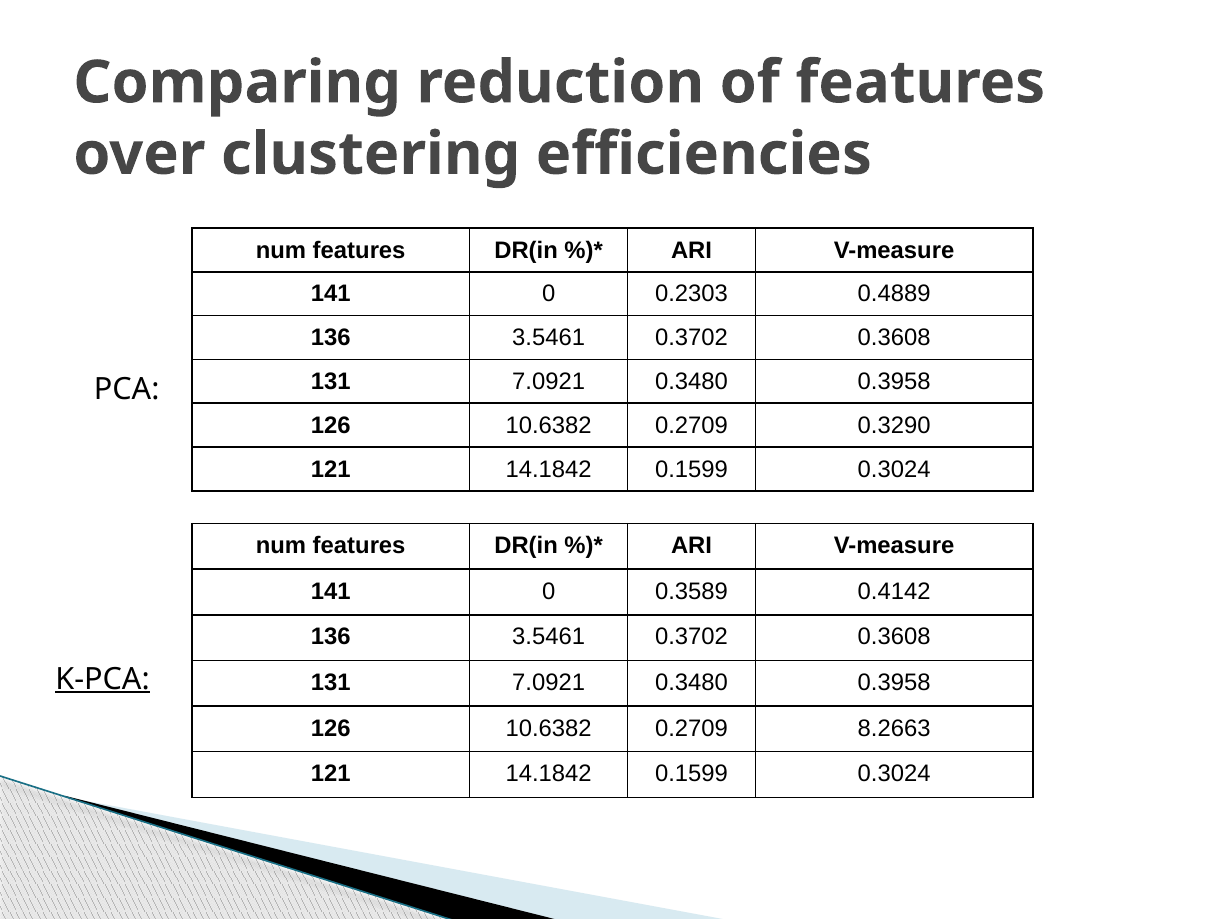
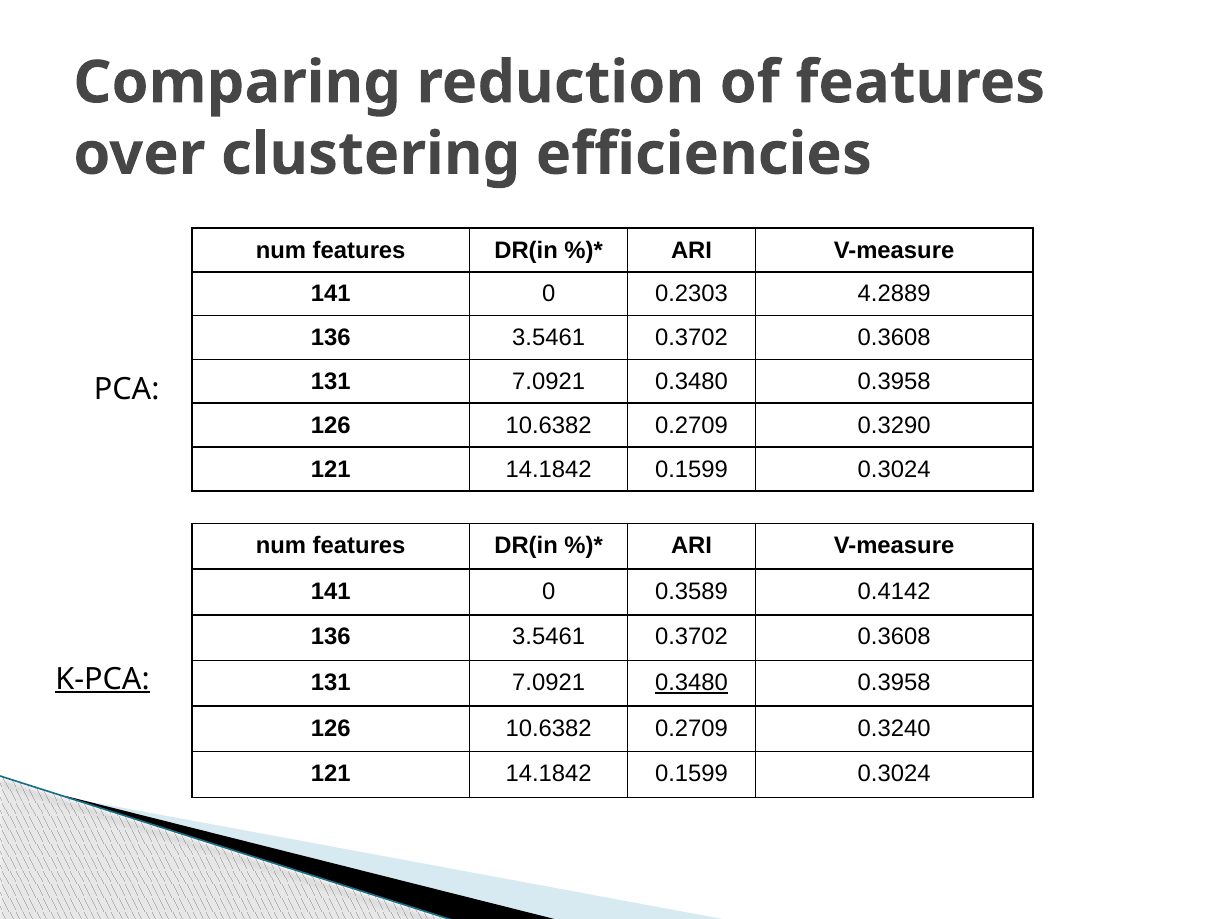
0.4889: 0.4889 -> 4.2889
0.3480 at (691, 683) underline: none -> present
8.2663: 8.2663 -> 0.3240
